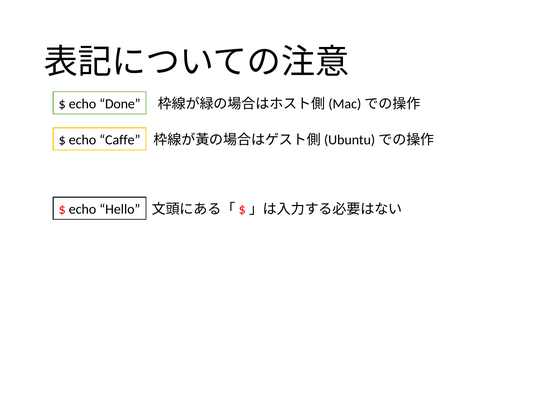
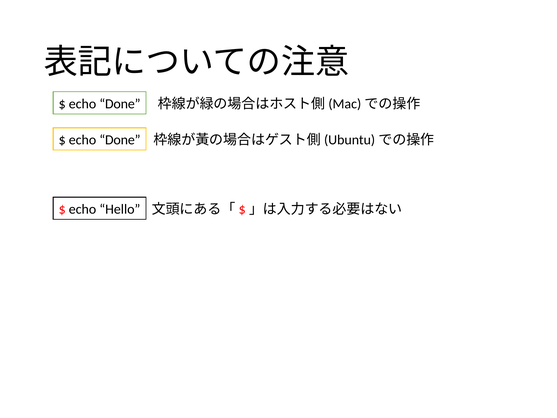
Caffe at (120, 140): Caffe -> Done
